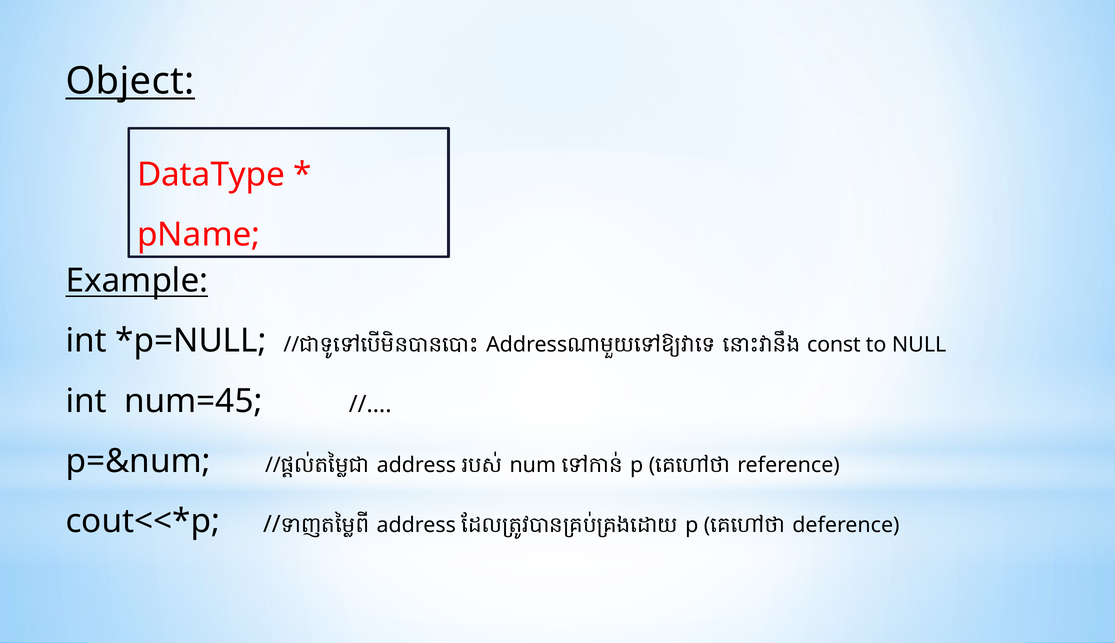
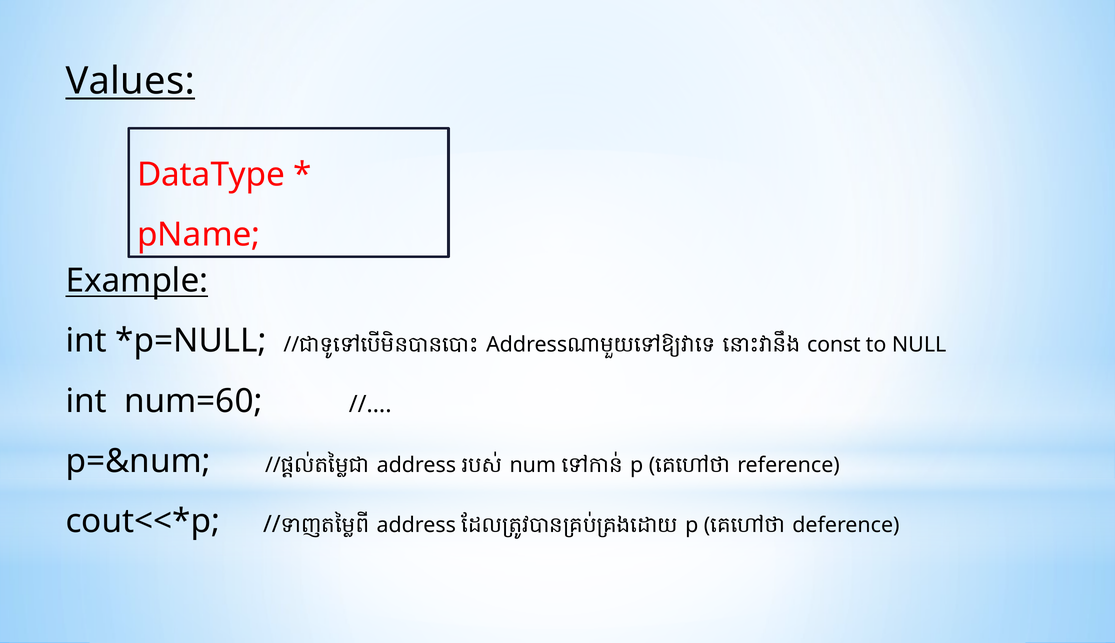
Object: Object -> Values
num=45: num=45 -> num=60
